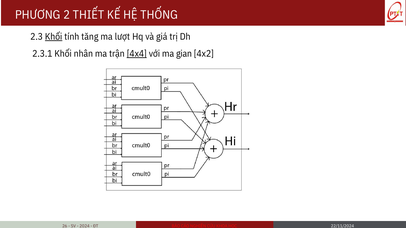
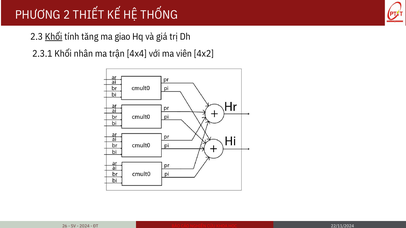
lượt: lượt -> giao
4x4 underline: present -> none
gian: gian -> viên
